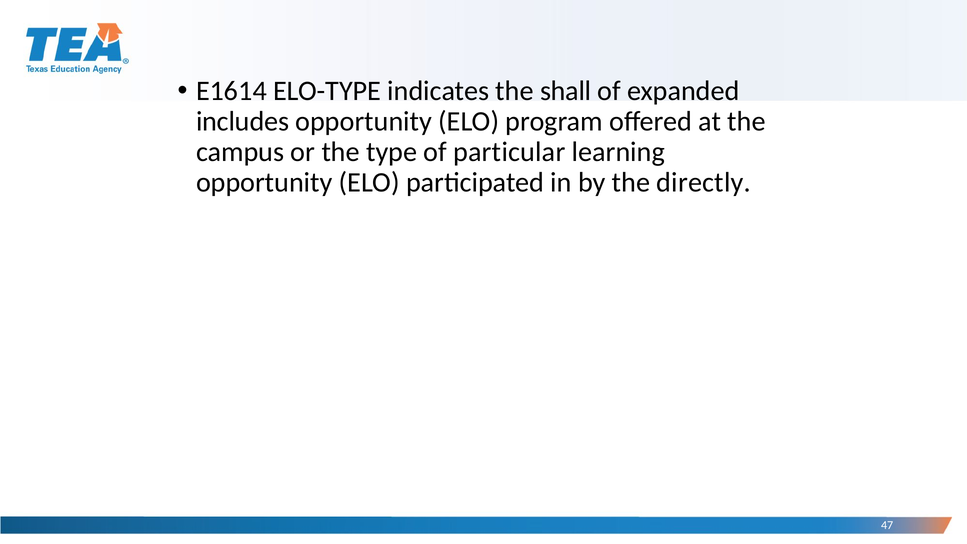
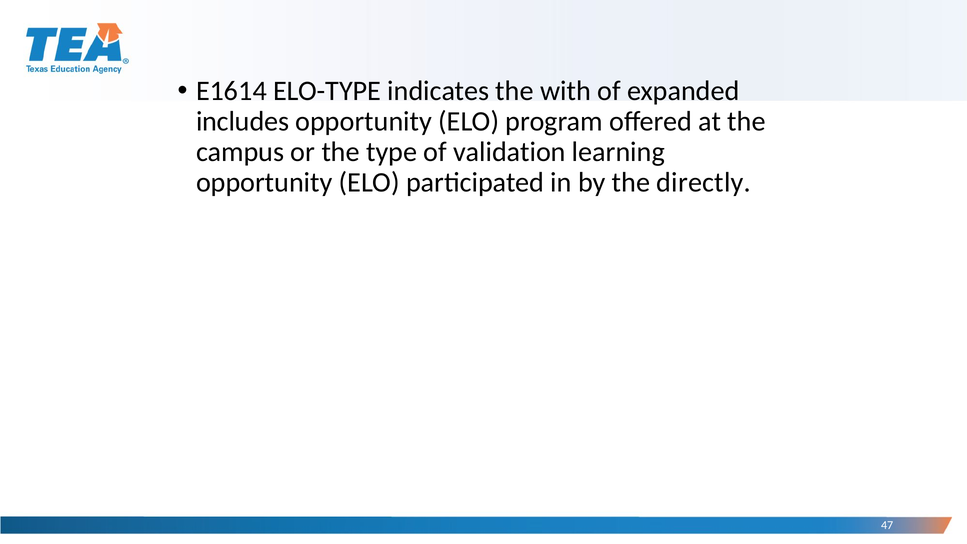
shall: shall -> with
particular: particular -> validation
